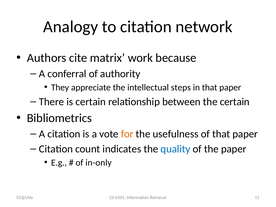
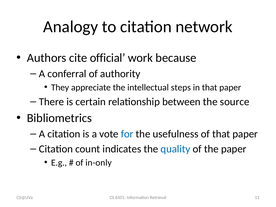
matrix: matrix -> official
the certain: certain -> source
for colour: orange -> blue
